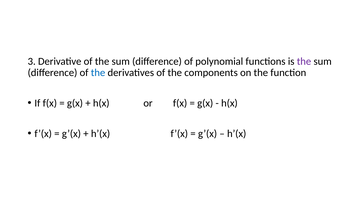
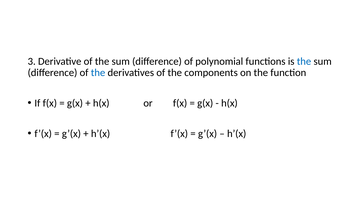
the at (304, 61) colour: purple -> blue
